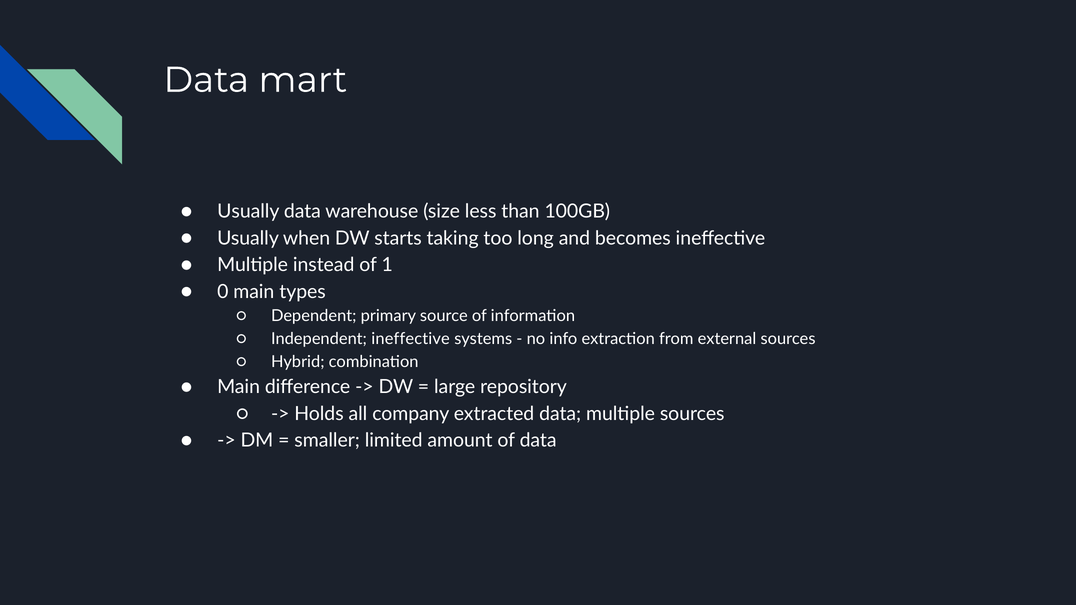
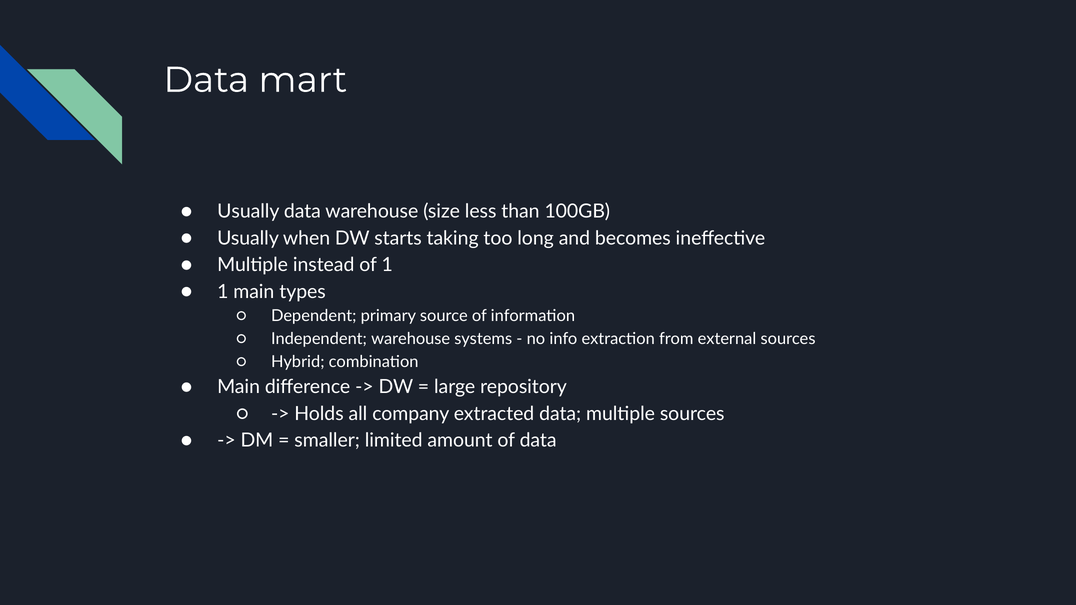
0 at (223, 292): 0 -> 1
Independent ineffective: ineffective -> warehouse
